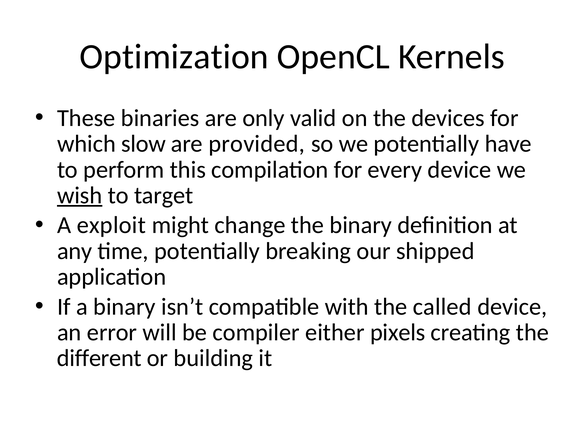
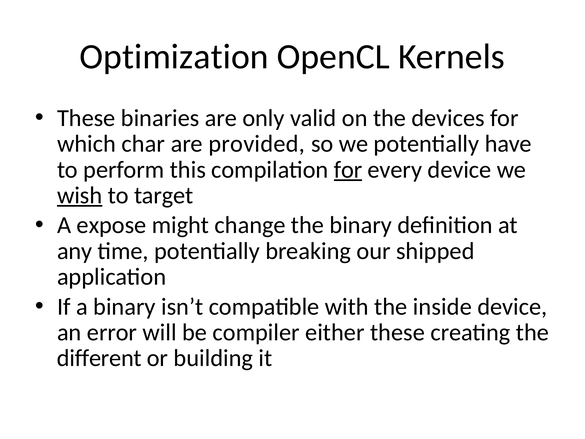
slow: slow -> char
for at (348, 170) underline: none -> present
exploit: exploit -> expose
called: called -> inside
either pixels: pixels -> these
